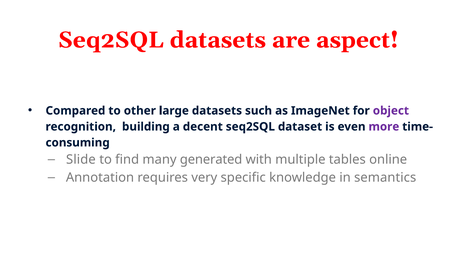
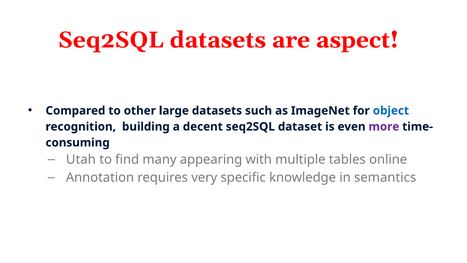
object colour: purple -> blue
Slide: Slide -> Utah
generated: generated -> appearing
